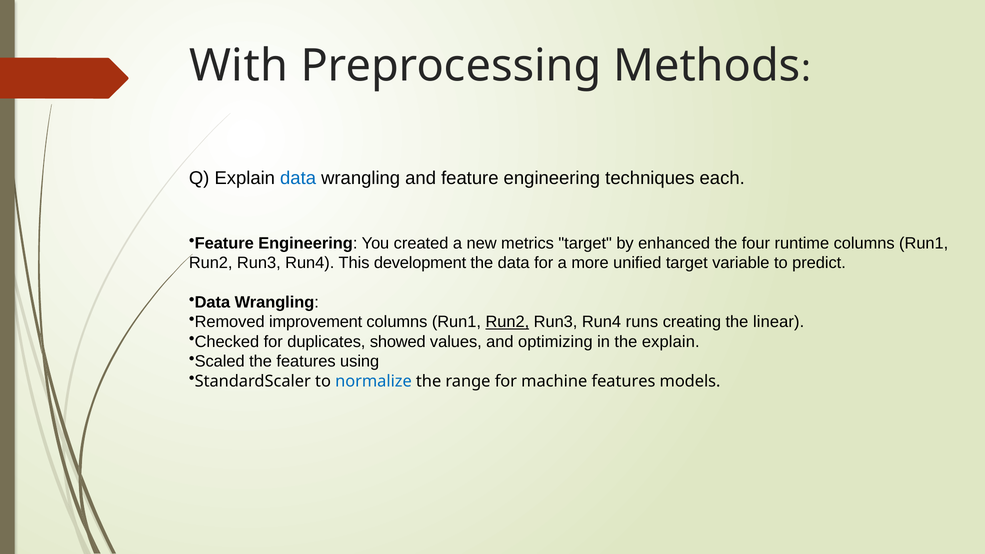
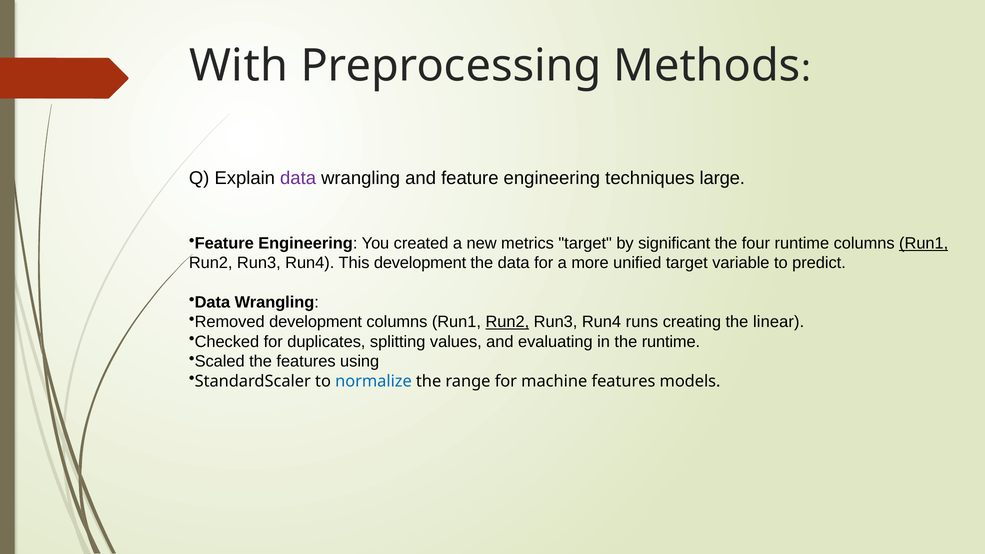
data at (298, 178) colour: blue -> purple
each: each -> large
enhanced: enhanced -> significant
Run1 at (924, 243) underline: none -> present
Removed improvement: improvement -> development
showed: showed -> splitting
optimizing: optimizing -> evaluating
the explain: explain -> runtime
